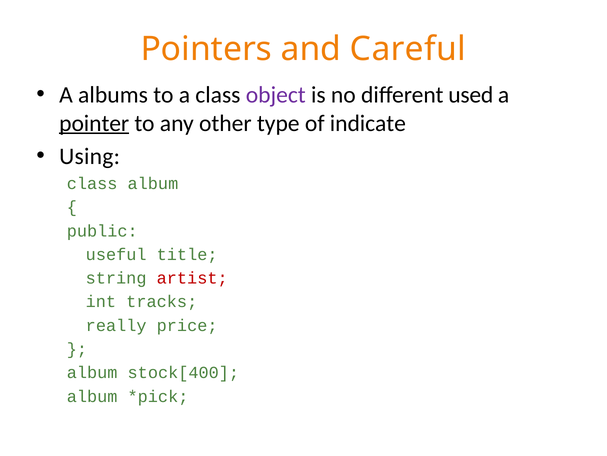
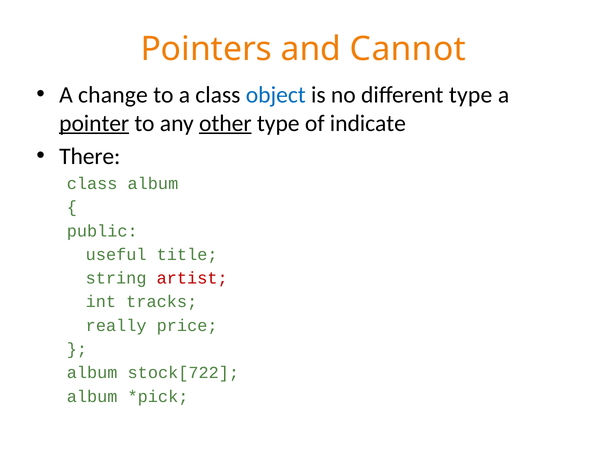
Careful: Careful -> Cannot
albums: albums -> change
object colour: purple -> blue
different used: used -> type
other underline: none -> present
Using: Using -> There
stock[400: stock[400 -> stock[722
